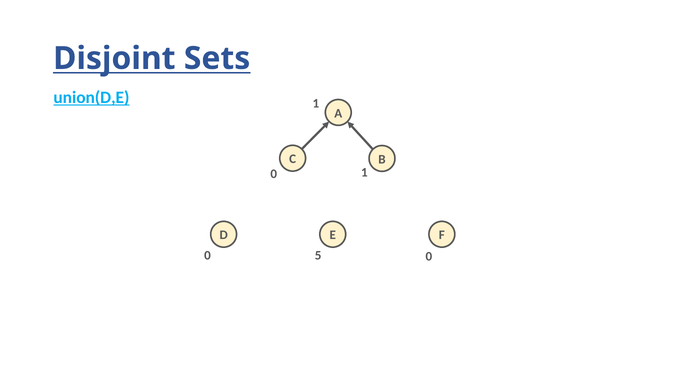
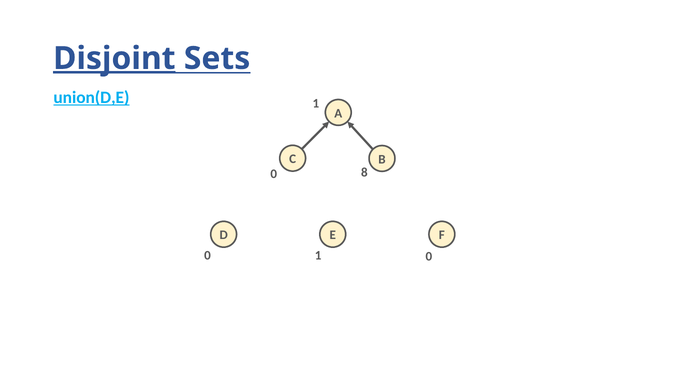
Disjoint underline: none -> present
0 1: 1 -> 8
0 5: 5 -> 1
